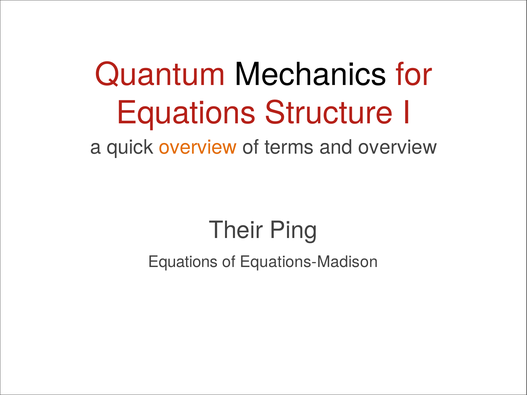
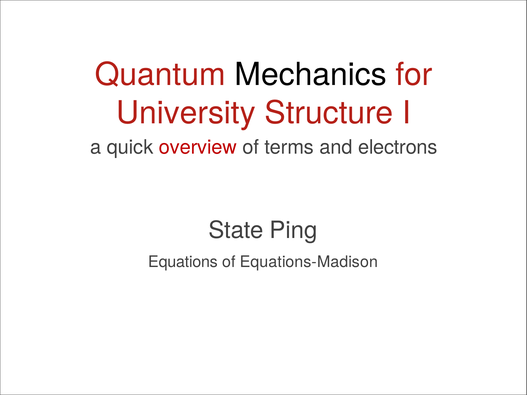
Equations at (186, 113): Equations -> University
overview at (198, 147) colour: orange -> red
and overview: overview -> electrons
Their: Their -> State
